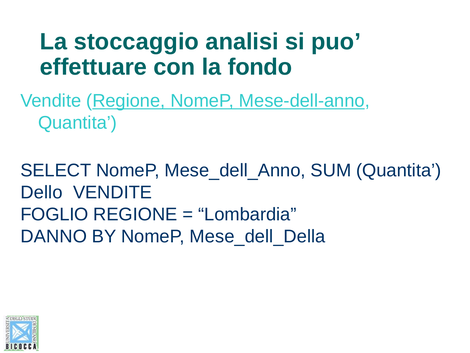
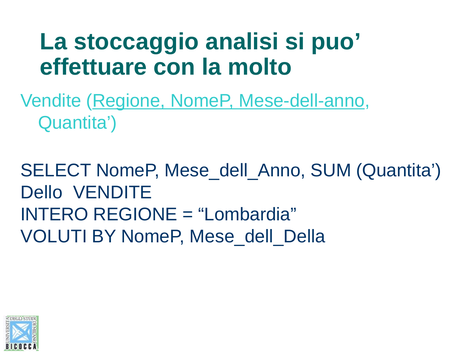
fondo: fondo -> molto
FOGLIO: FOGLIO -> INTERO
DANNO: DANNO -> VOLUTI
